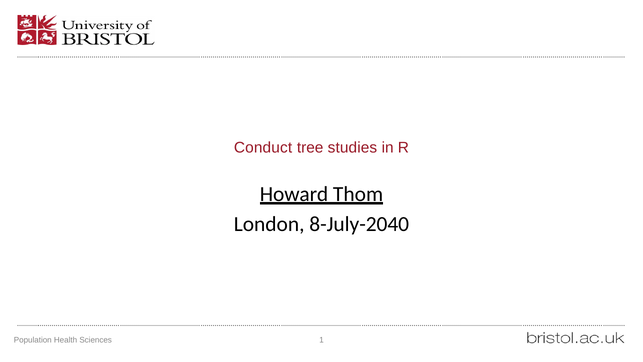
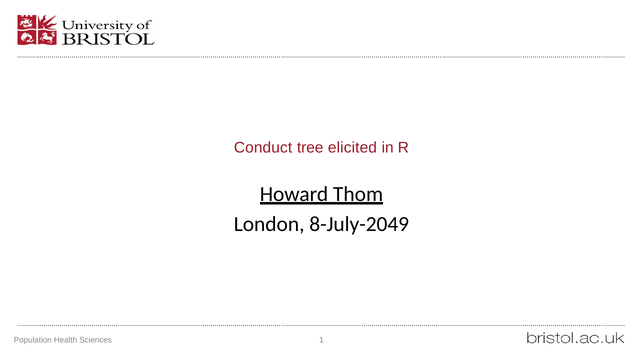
studies: studies -> elicited
8-July-2040: 8-July-2040 -> 8-July-2049
